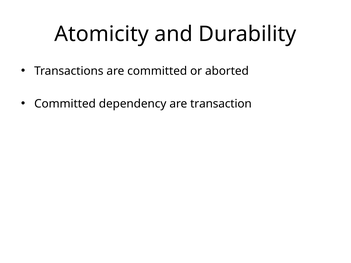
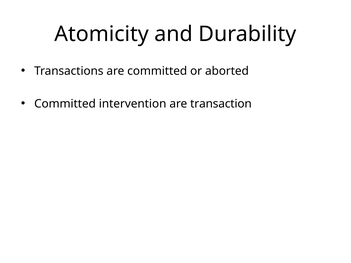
dependency: dependency -> intervention
